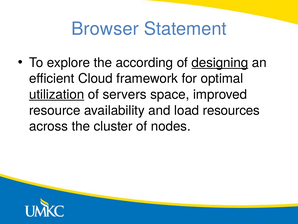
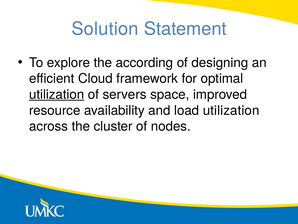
Browser: Browser -> Solution
designing underline: present -> none
load resources: resources -> utilization
